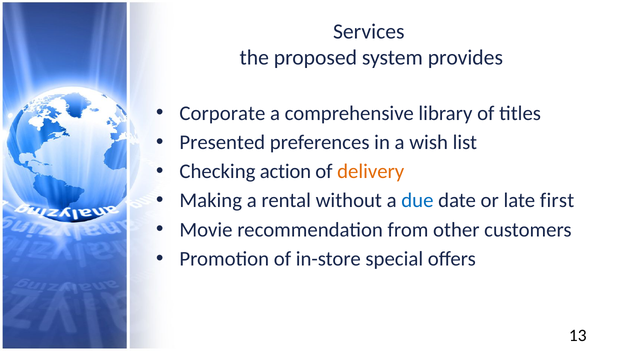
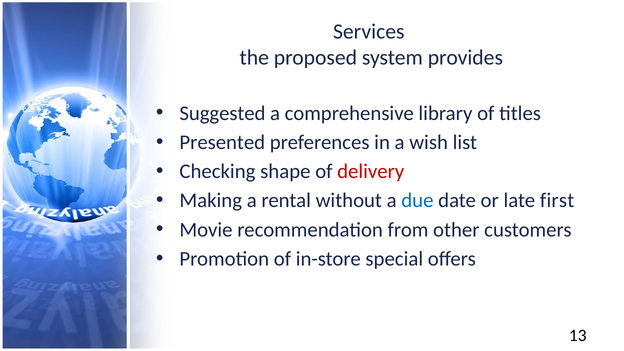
Corporate: Corporate -> Suggested
action: action -> shape
delivery colour: orange -> red
